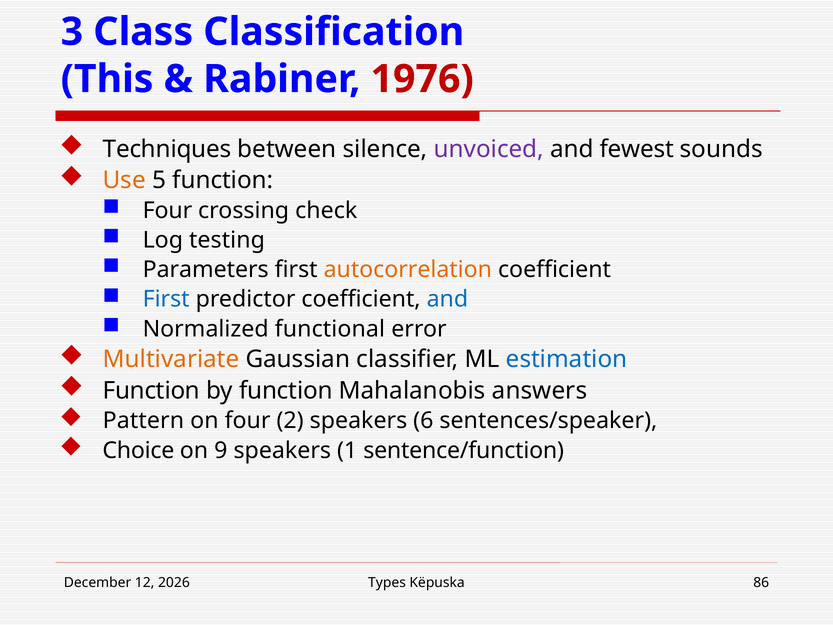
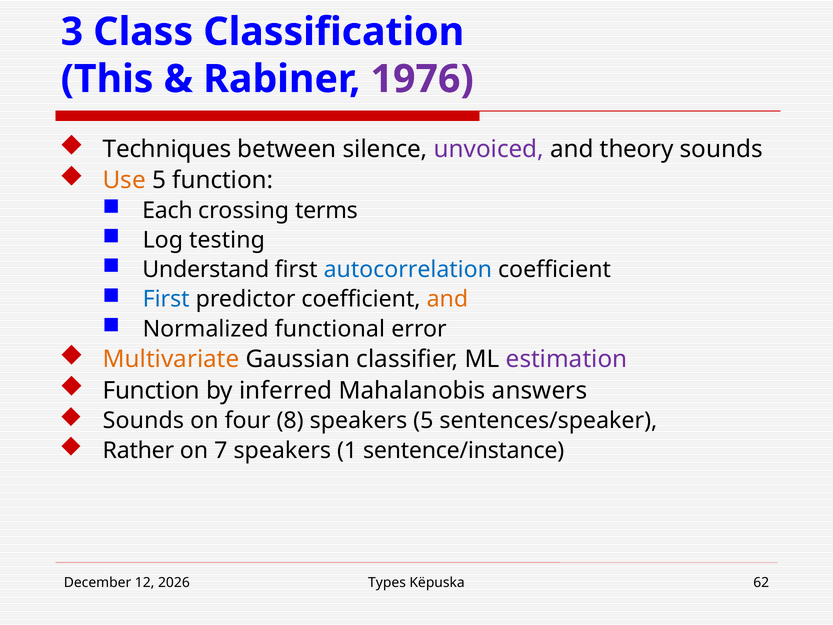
1976 colour: red -> purple
fewest: fewest -> theory
Four at (167, 210): Four -> Each
check: check -> terms
Parameters: Parameters -> Understand
autocorrelation colour: orange -> blue
and at (447, 299) colour: blue -> orange
estimation colour: blue -> purple
by function: function -> inferred
Pattern at (143, 421): Pattern -> Sounds
2: 2 -> 8
speakers 6: 6 -> 5
Choice: Choice -> Rather
9: 9 -> 7
sentence/function: sentence/function -> sentence/instance
86: 86 -> 62
